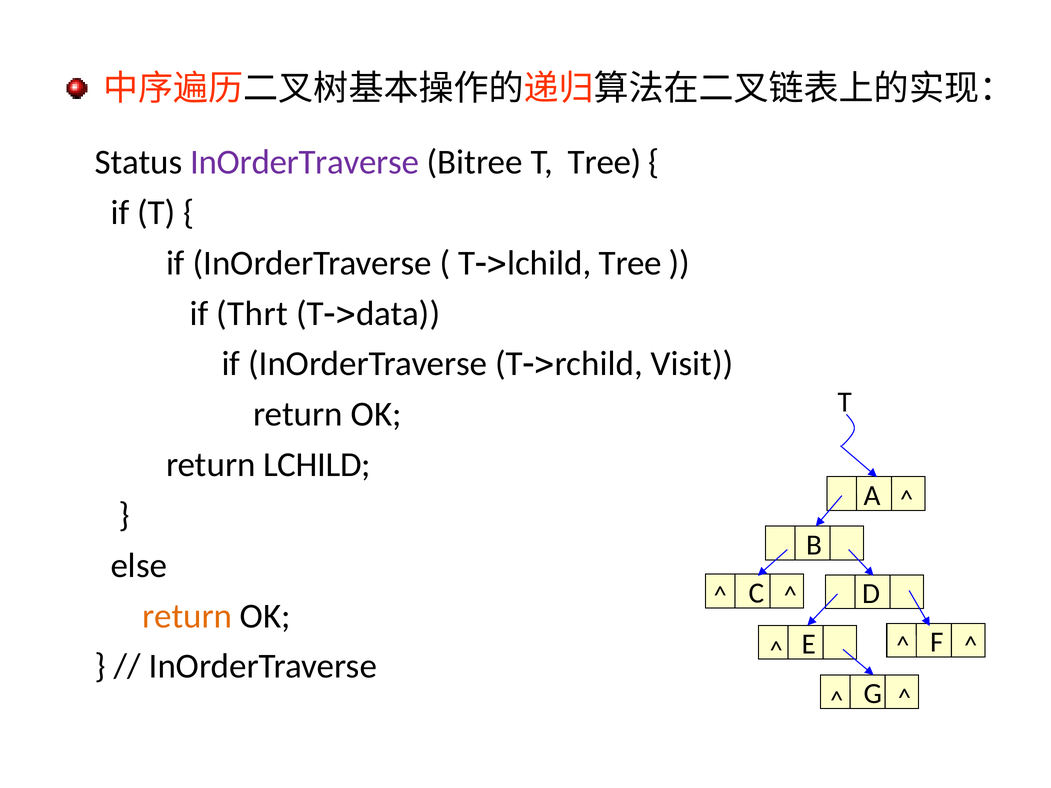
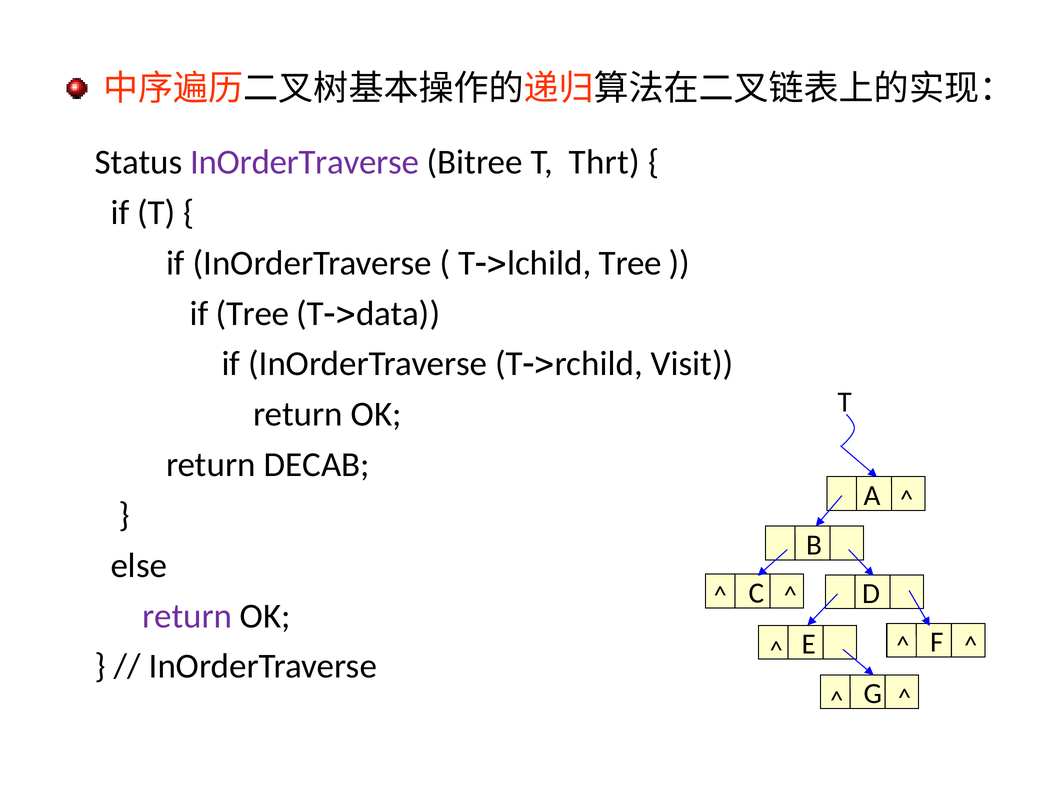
T Tree: Tree -> Thrt
if Thrt: Thrt -> Tree
LCHILD: LCHILD -> DECAB
return at (187, 616) colour: orange -> purple
